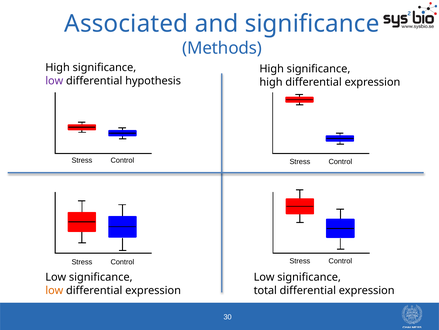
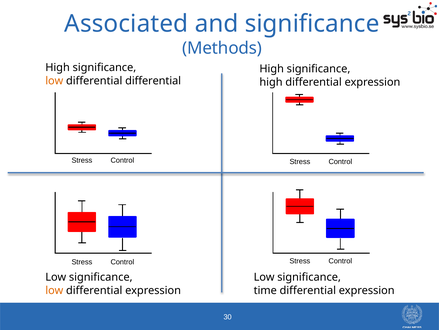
low at (54, 81) colour: purple -> orange
differential hypothesis: hypothesis -> differential
total: total -> time
